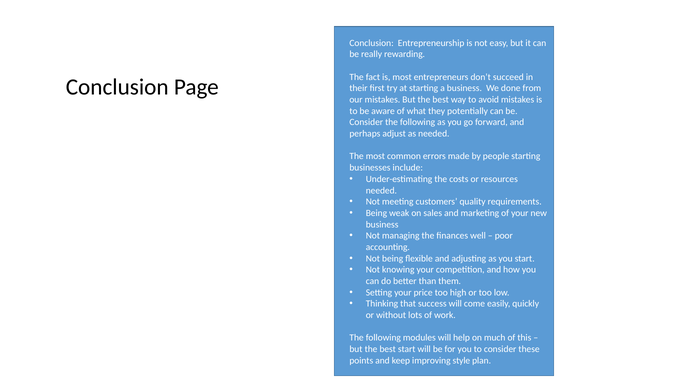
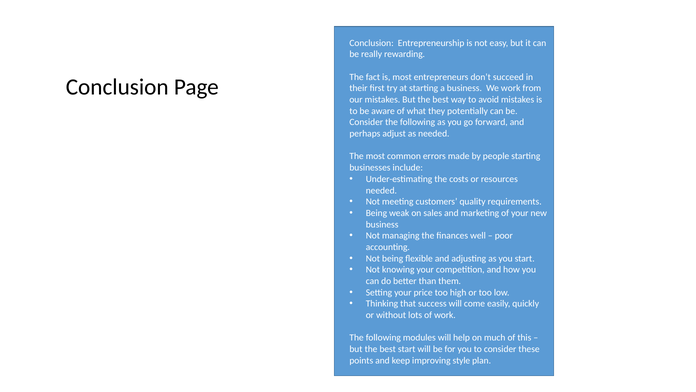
We done: done -> work
